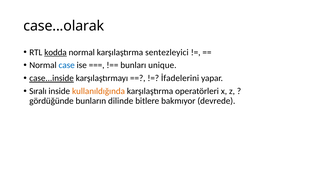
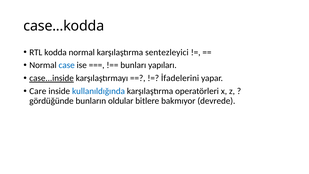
case...olarak: case...olarak -> case...kodda
kodda underline: present -> none
unique: unique -> yapıları
Sıralı: Sıralı -> Care
kullanıldığında colour: orange -> blue
dilinde: dilinde -> oldular
